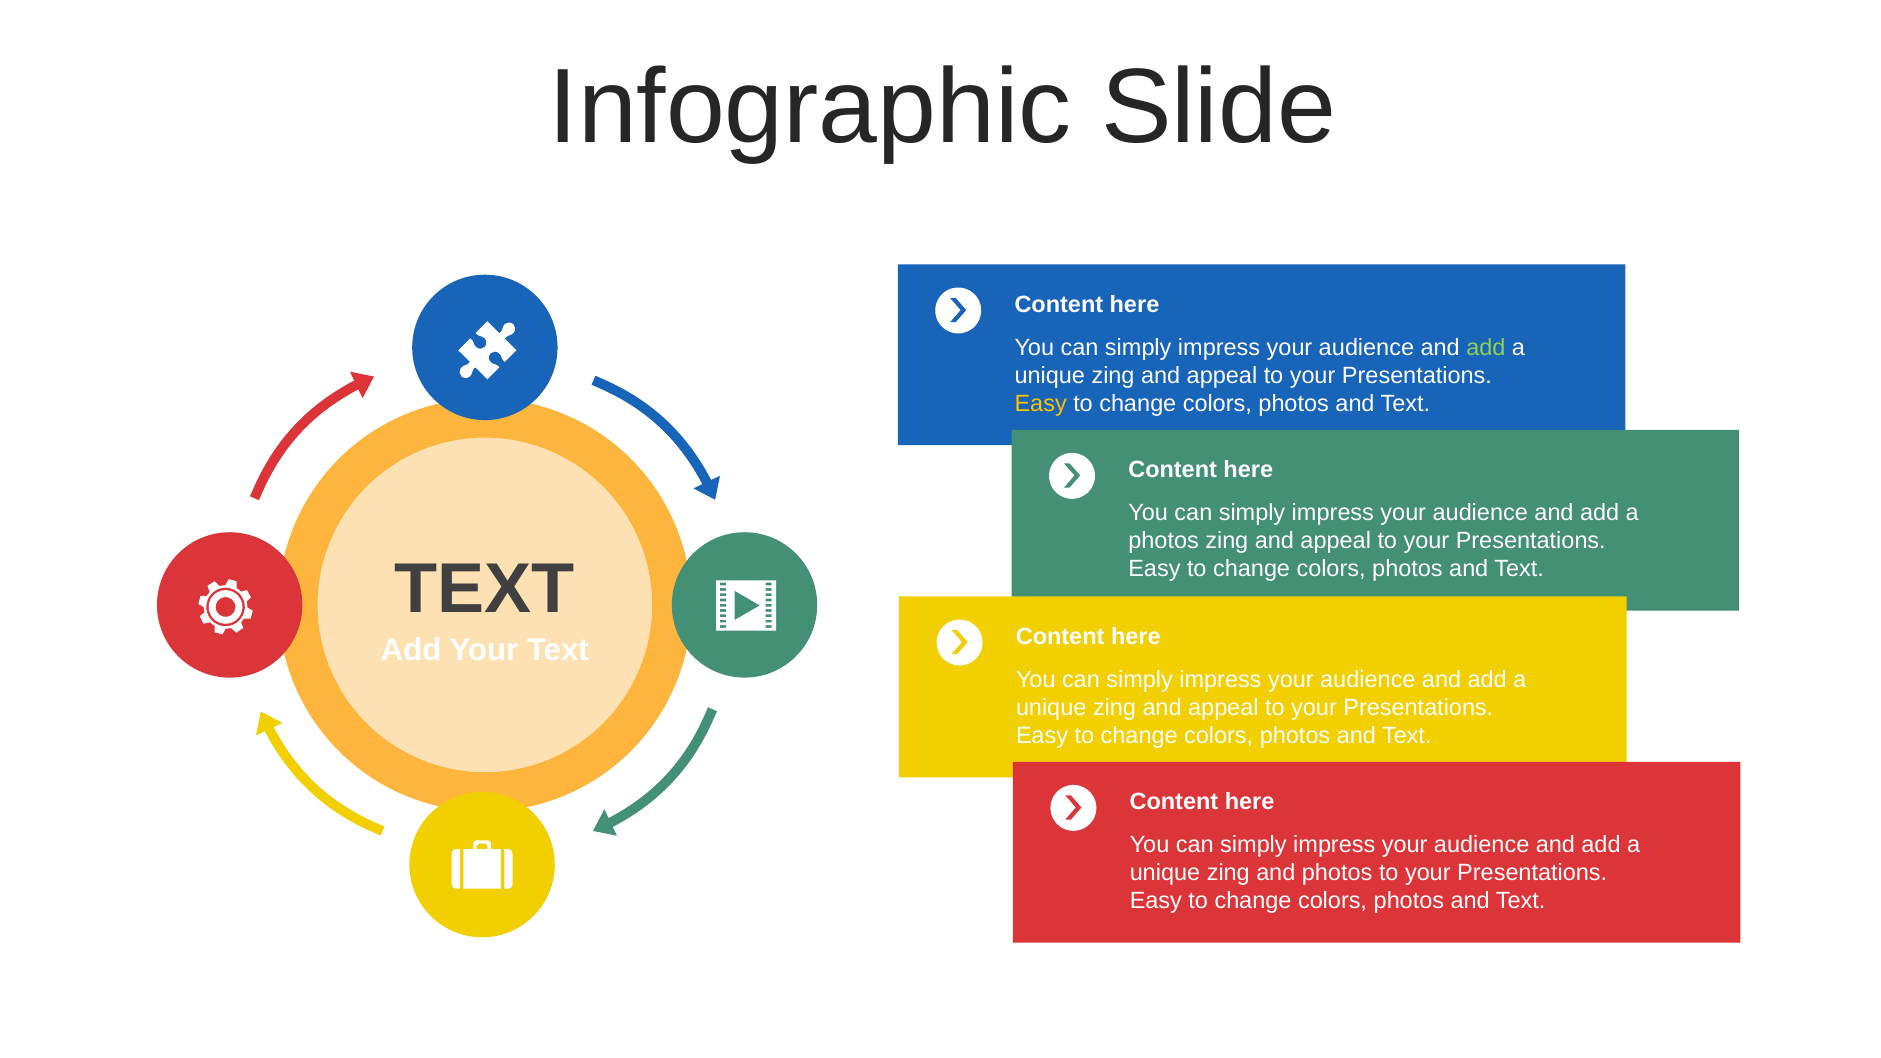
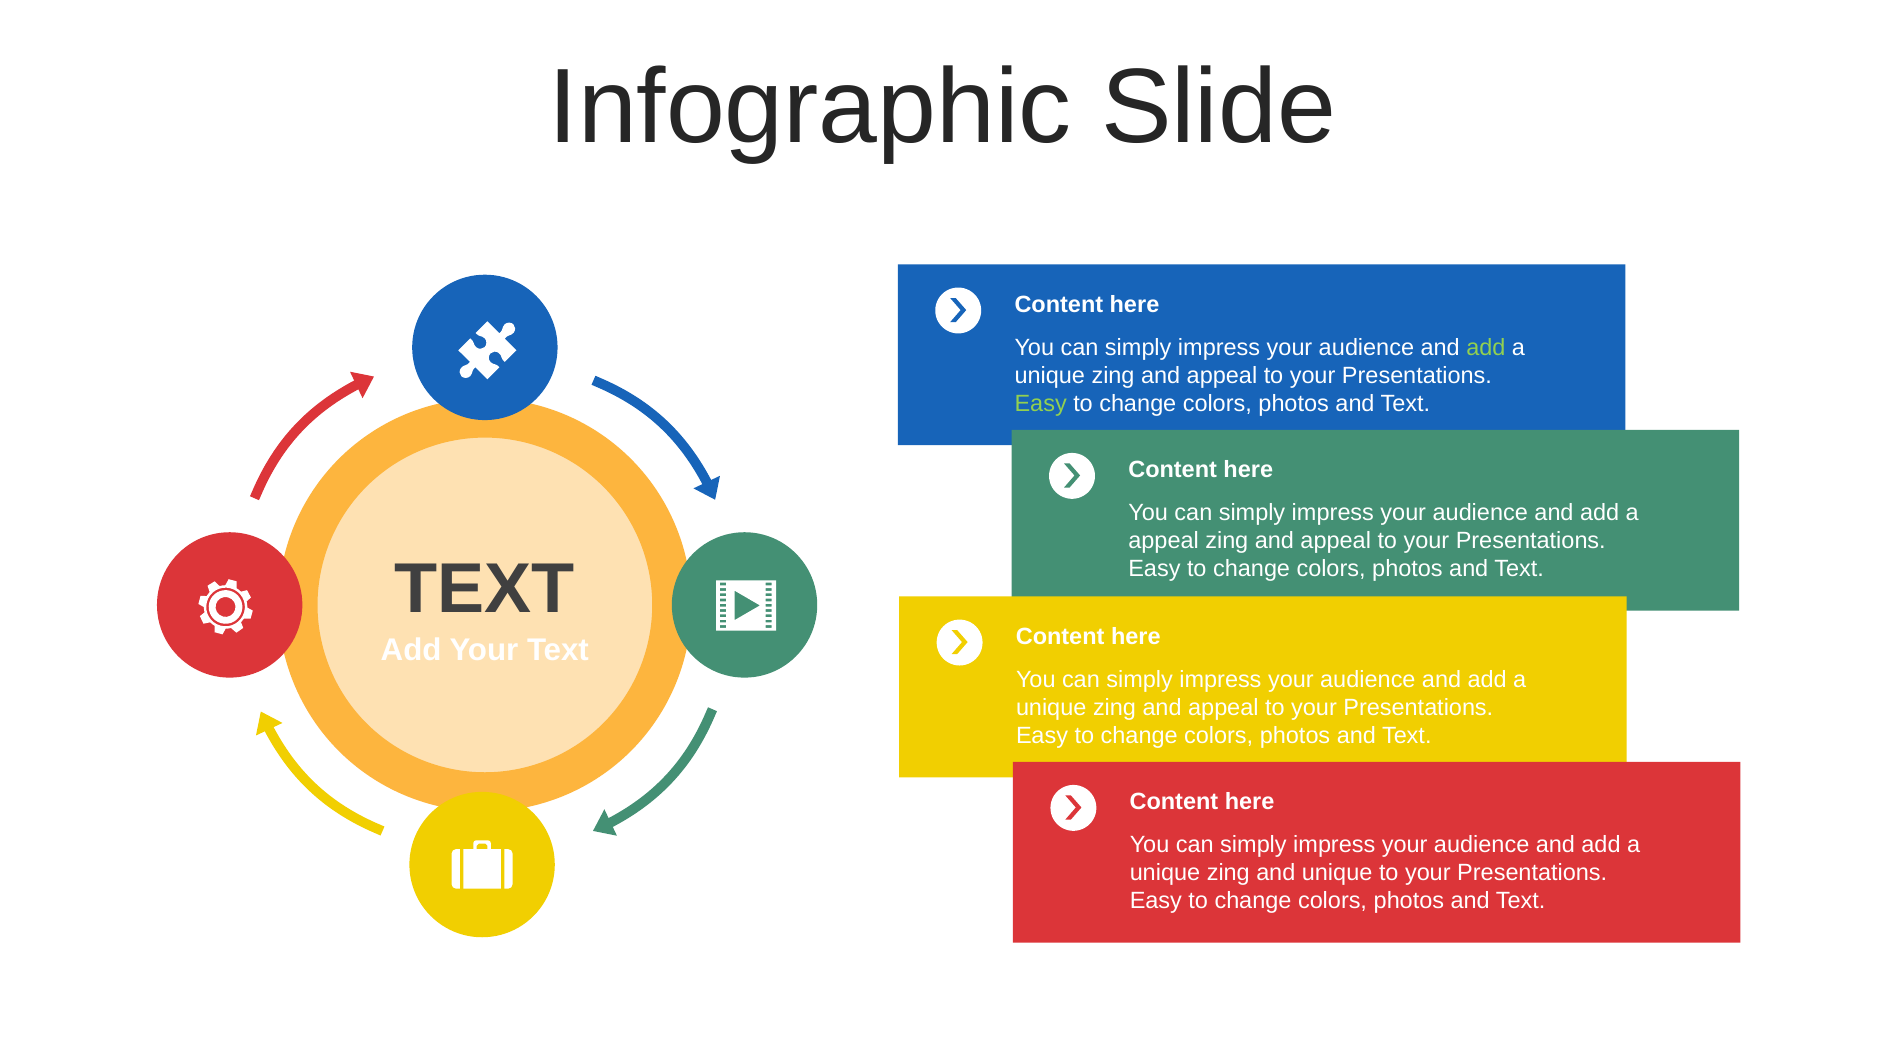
Easy at (1041, 404) colour: yellow -> light green
photos at (1164, 541): photos -> appeal
and photos: photos -> unique
